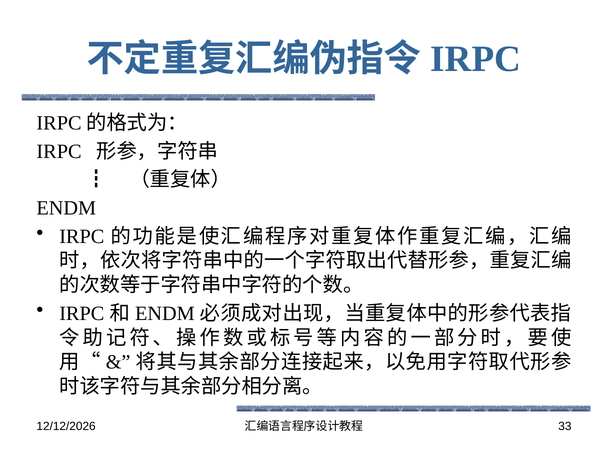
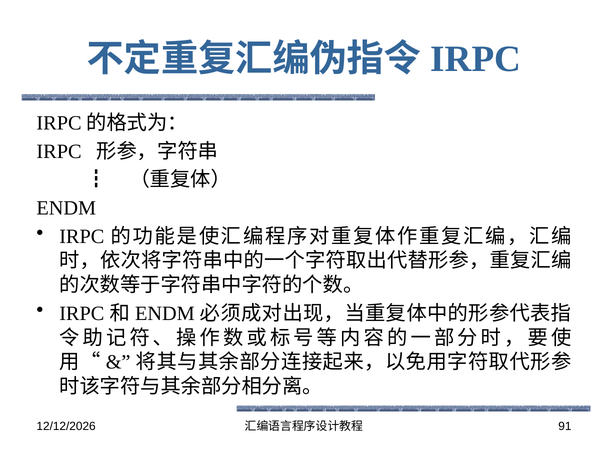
33: 33 -> 91
